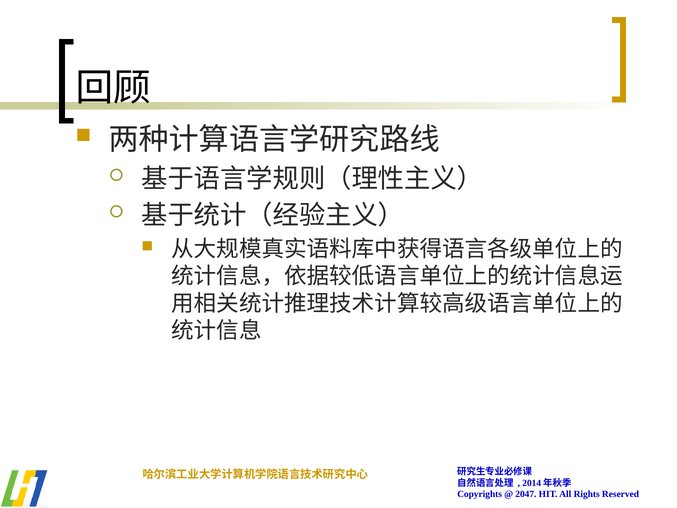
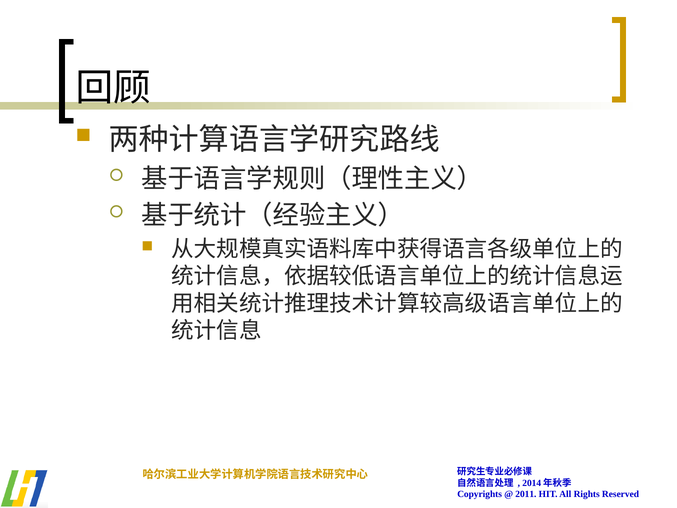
2047: 2047 -> 2011
